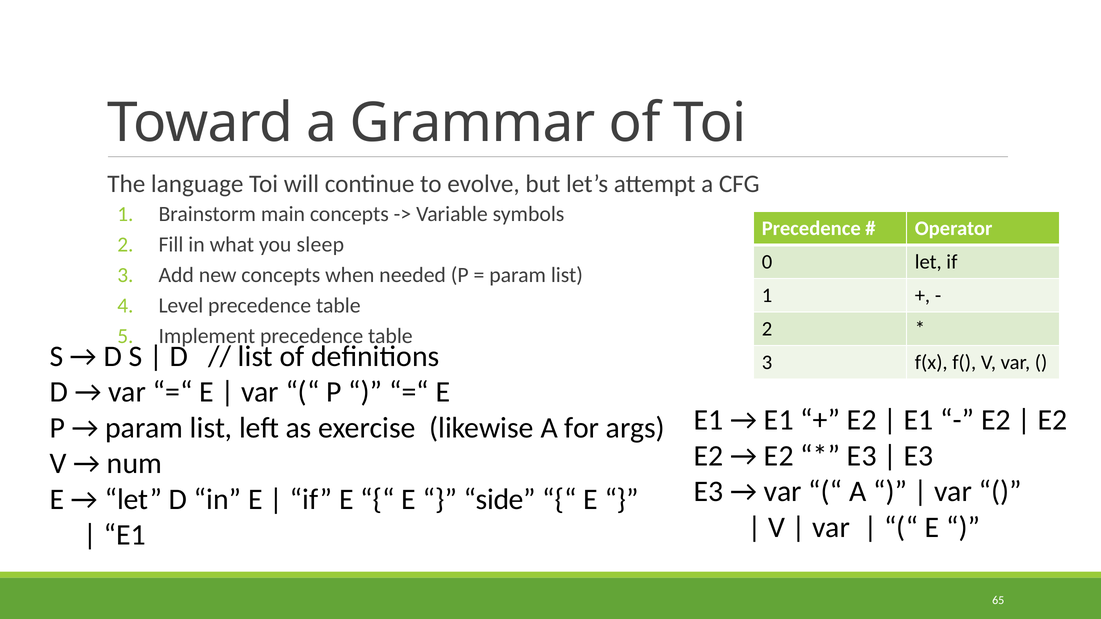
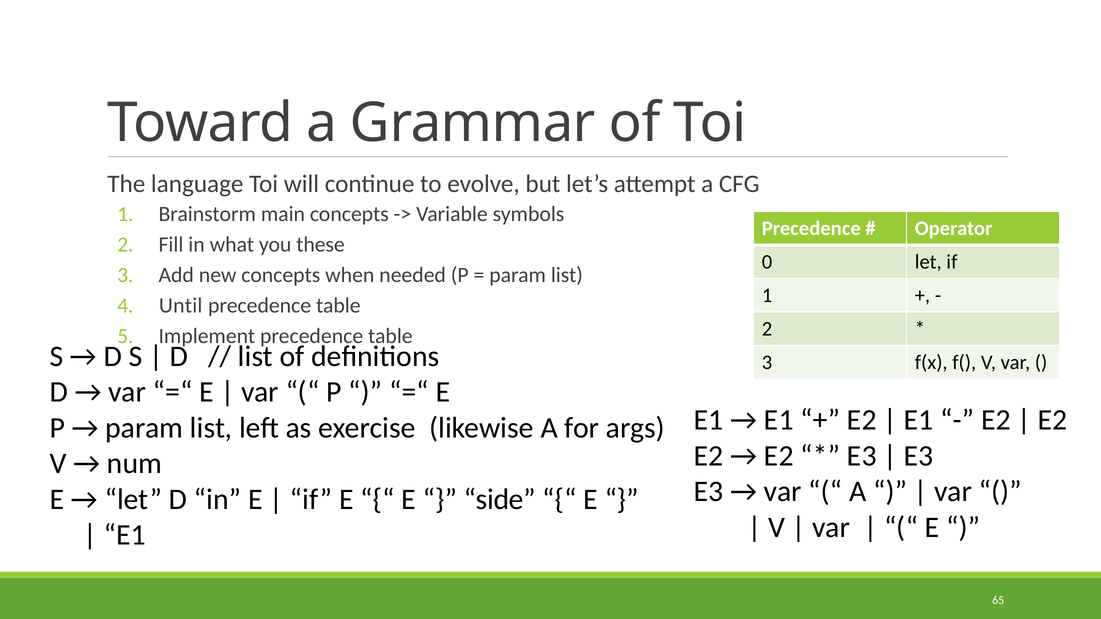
sleep: sleep -> these
Level: Level -> Until
